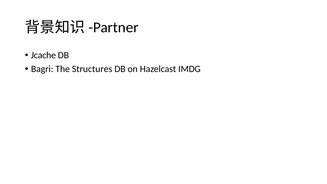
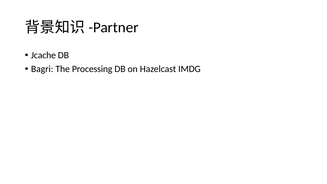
Structures: Structures -> Processing
